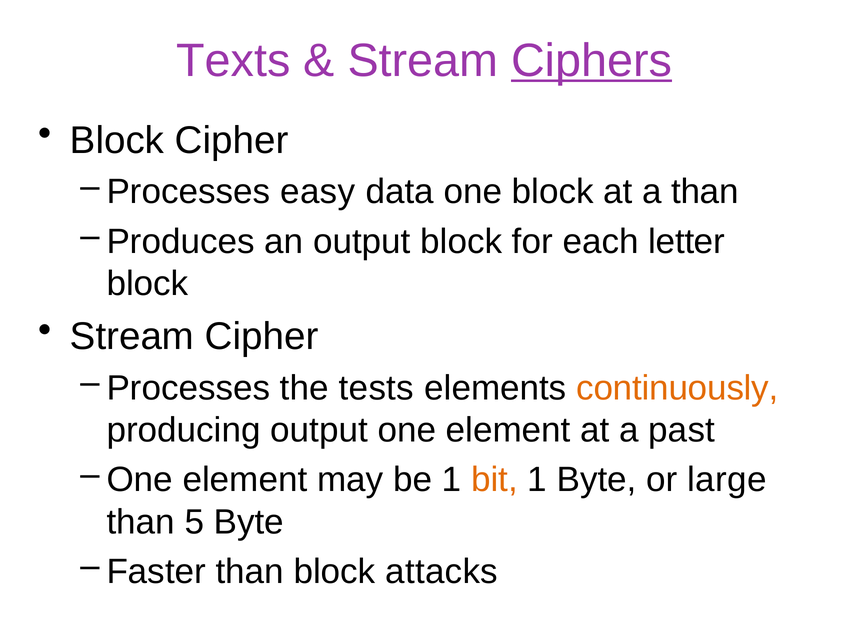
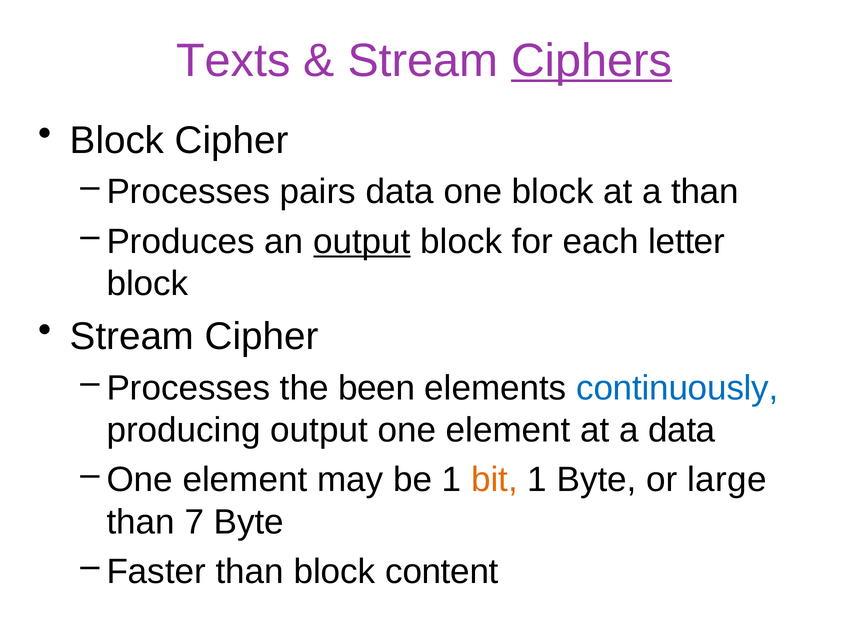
easy: easy -> pairs
output at (362, 241) underline: none -> present
tests: tests -> been
continuously colour: orange -> blue
a past: past -> data
5: 5 -> 7
attacks: attacks -> content
